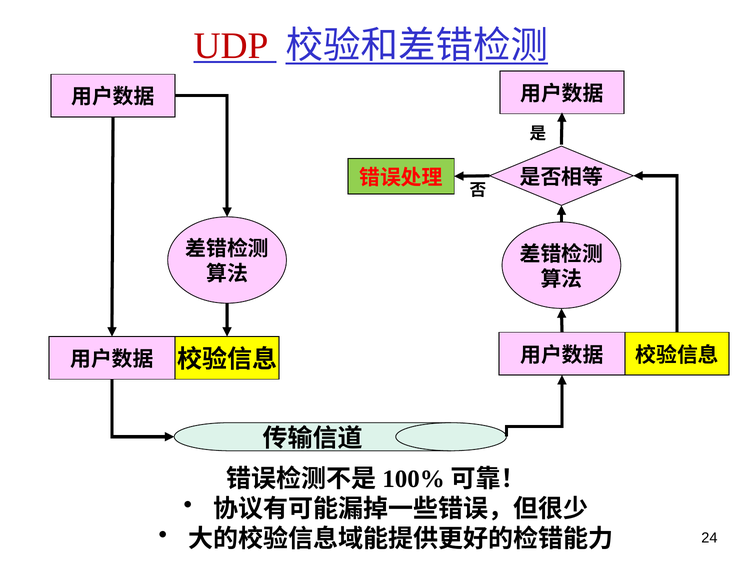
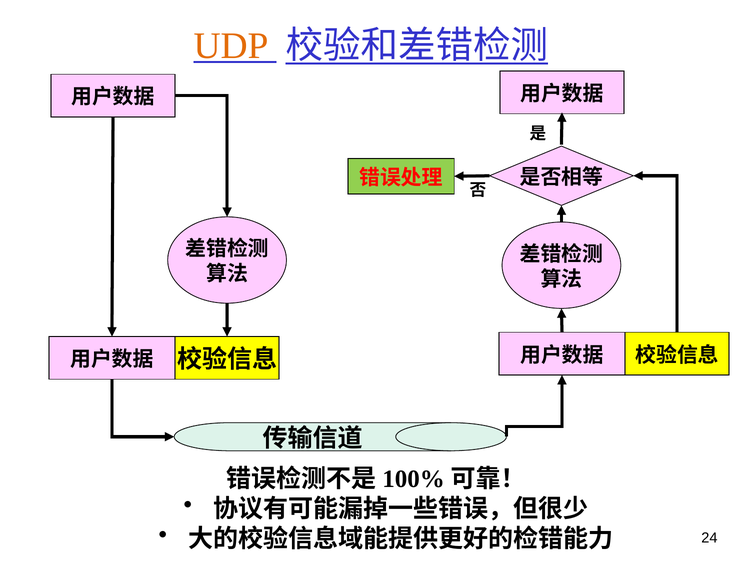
UDP colour: red -> orange
